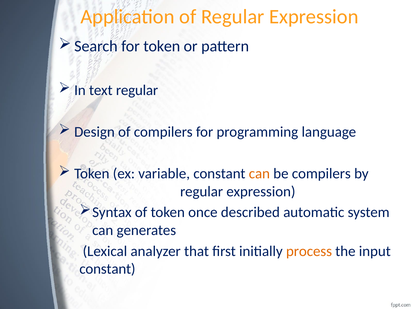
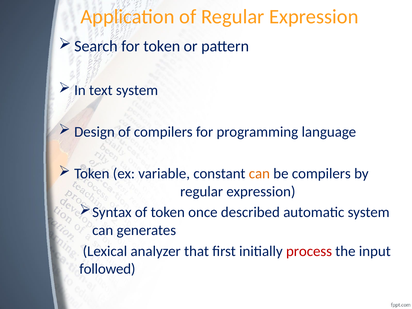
text regular: regular -> system
process colour: orange -> red
constant at (107, 269): constant -> followed
